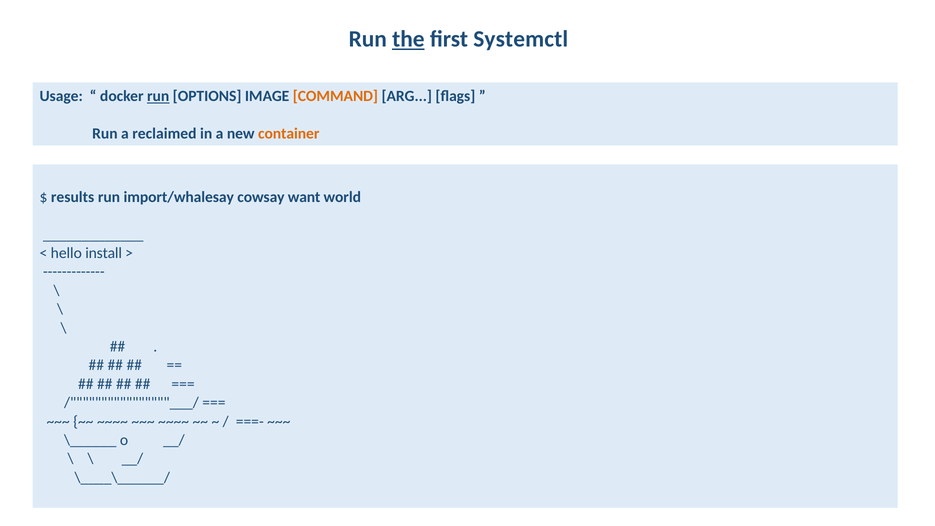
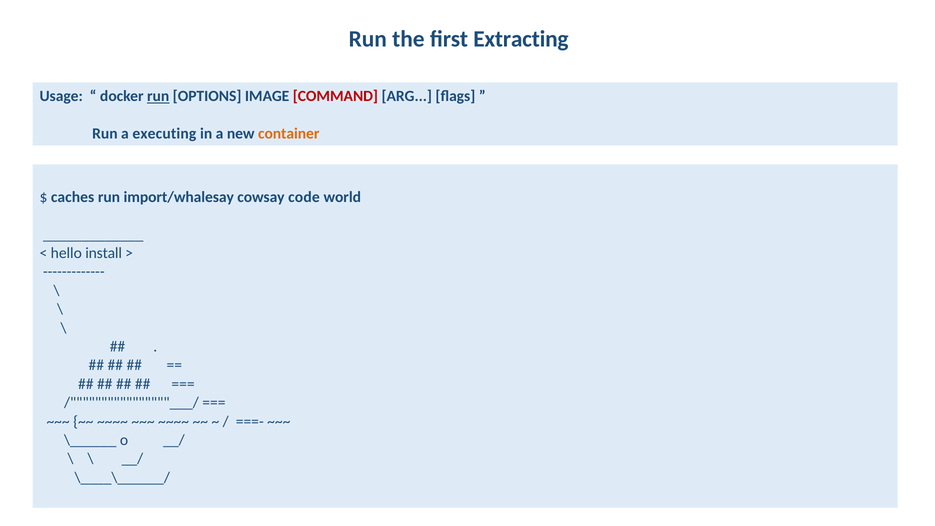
the underline: present -> none
Systemctl: Systemctl -> Extracting
COMMAND colour: orange -> red
reclaimed: reclaimed -> executing
results: results -> caches
want: want -> code
